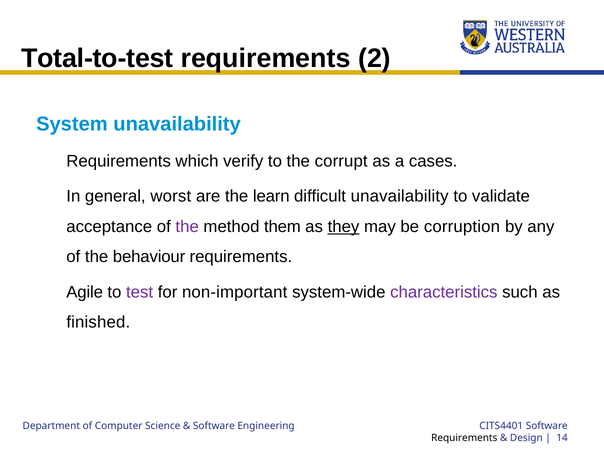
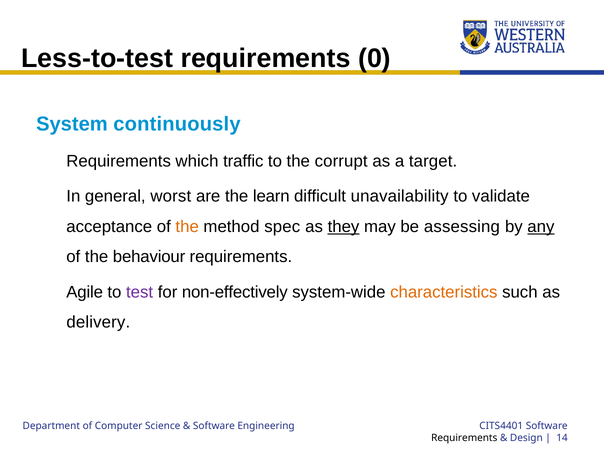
Total-to-test: Total-to-test -> Less-to-test
2: 2 -> 0
System unavailability: unavailability -> continuously
verify: verify -> traffic
cases: cases -> target
the at (187, 227) colour: purple -> orange
them: them -> spec
corruption: corruption -> assessing
any underline: none -> present
non-important: non-important -> non-effectively
characteristics colour: purple -> orange
finished: finished -> delivery
